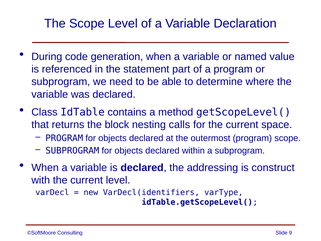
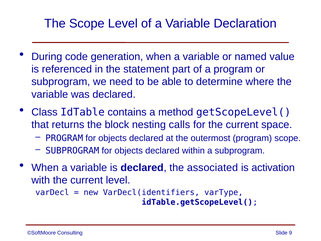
addressing: addressing -> associated
construct: construct -> activation
